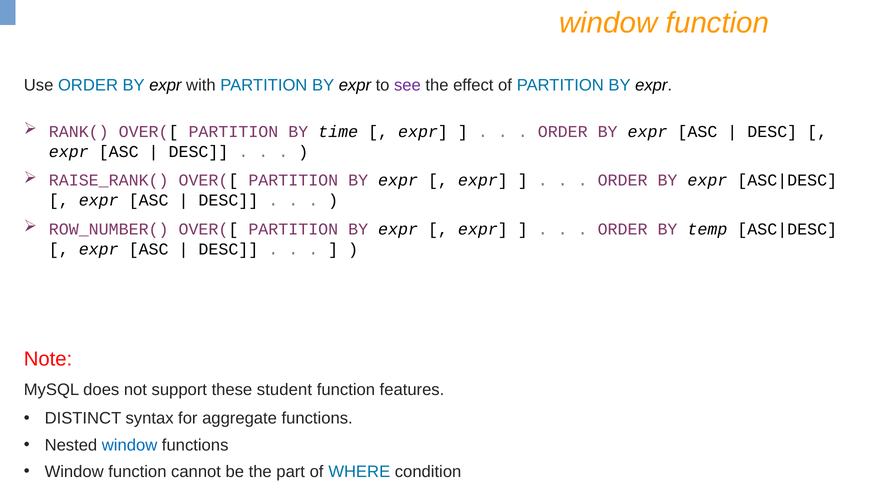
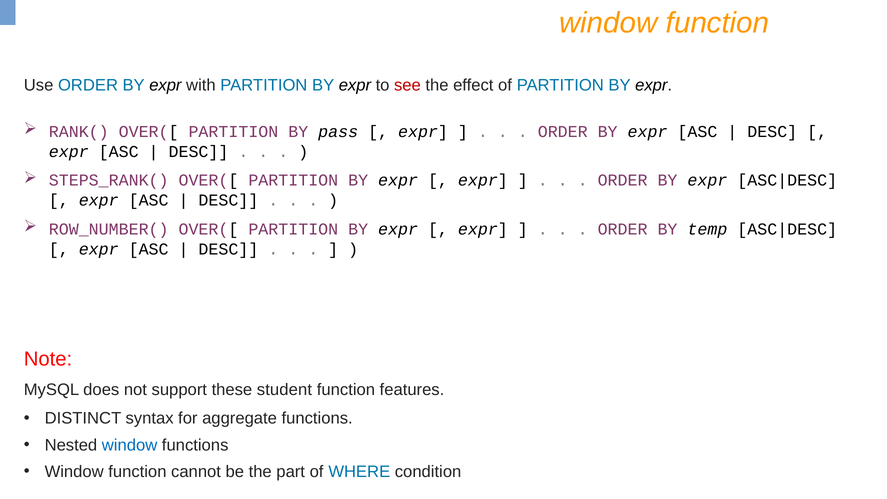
see colour: purple -> red
time: time -> pass
RAISE_RANK(: RAISE_RANK( -> STEPS_RANK(
